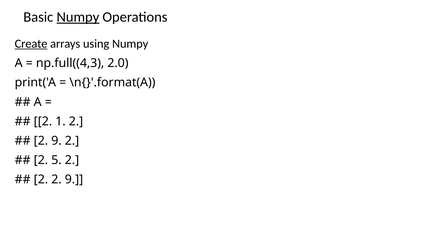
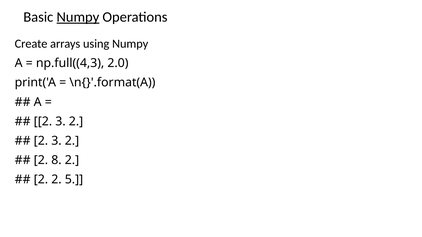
Create underline: present -> none
1 at (60, 122): 1 -> 3
9 at (56, 141): 9 -> 3
5: 5 -> 8
2 2 9: 9 -> 5
